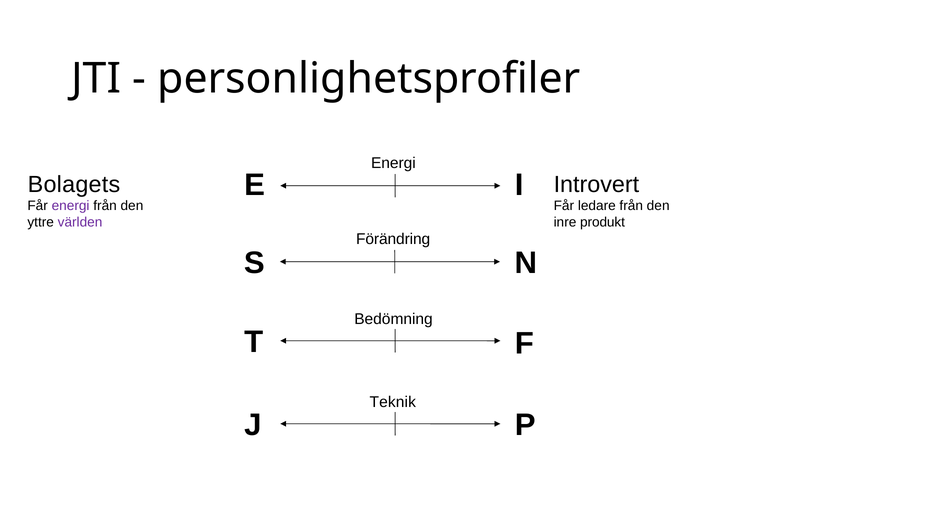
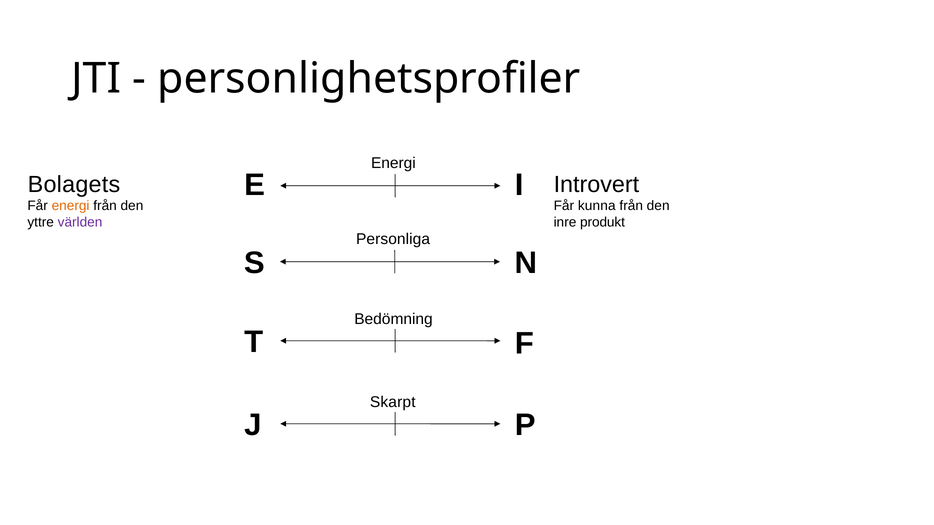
energi at (71, 206) colour: purple -> orange
ledare: ledare -> kunna
Förändring: Förändring -> Personliga
Teknik: Teknik -> Skarpt
